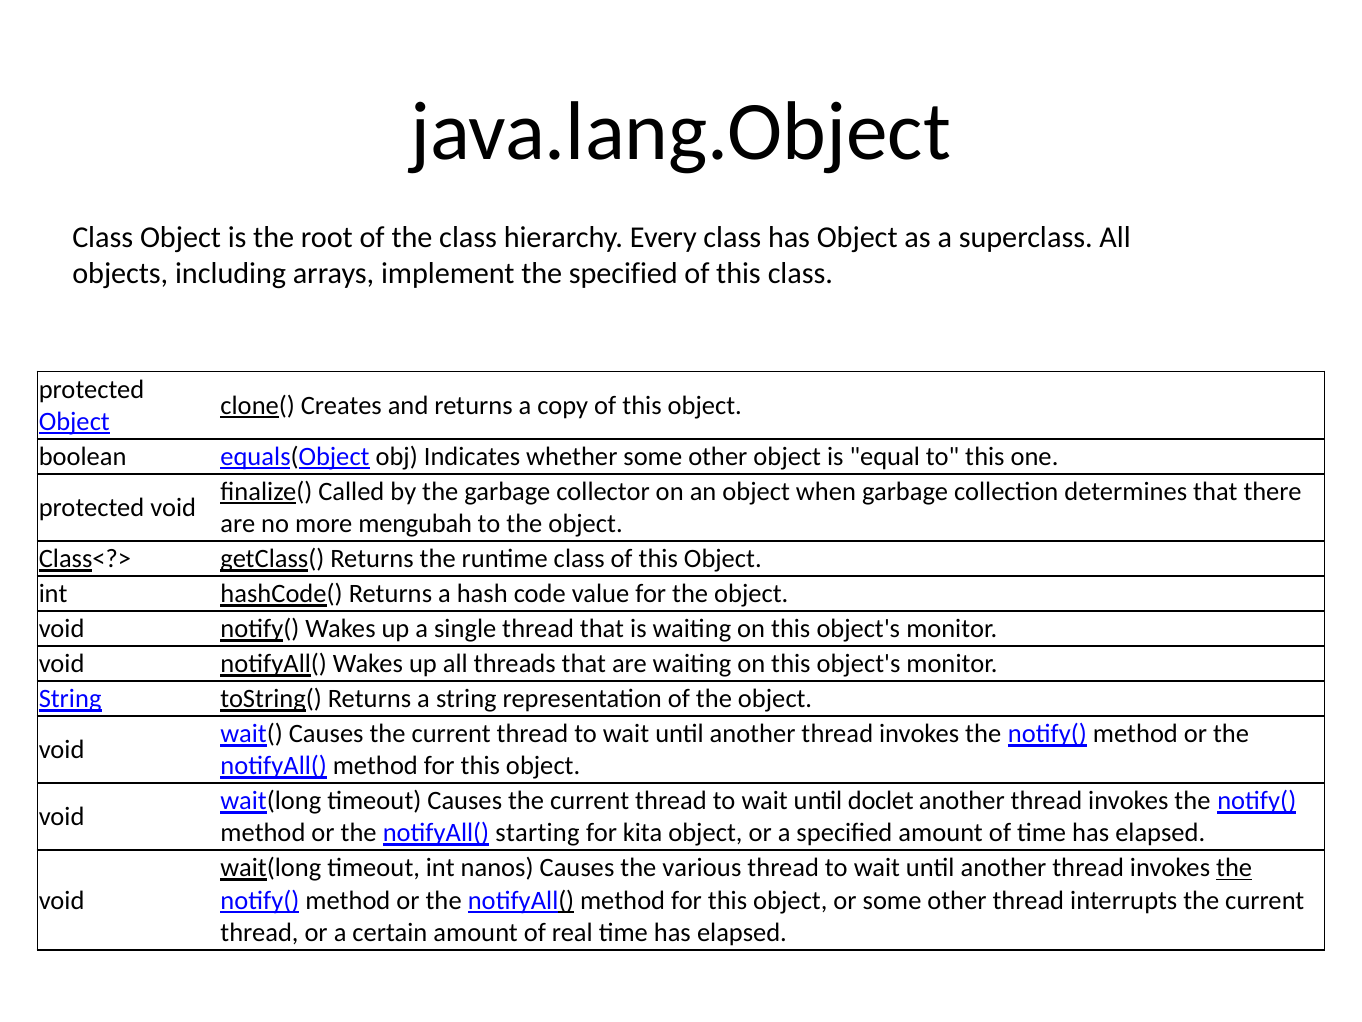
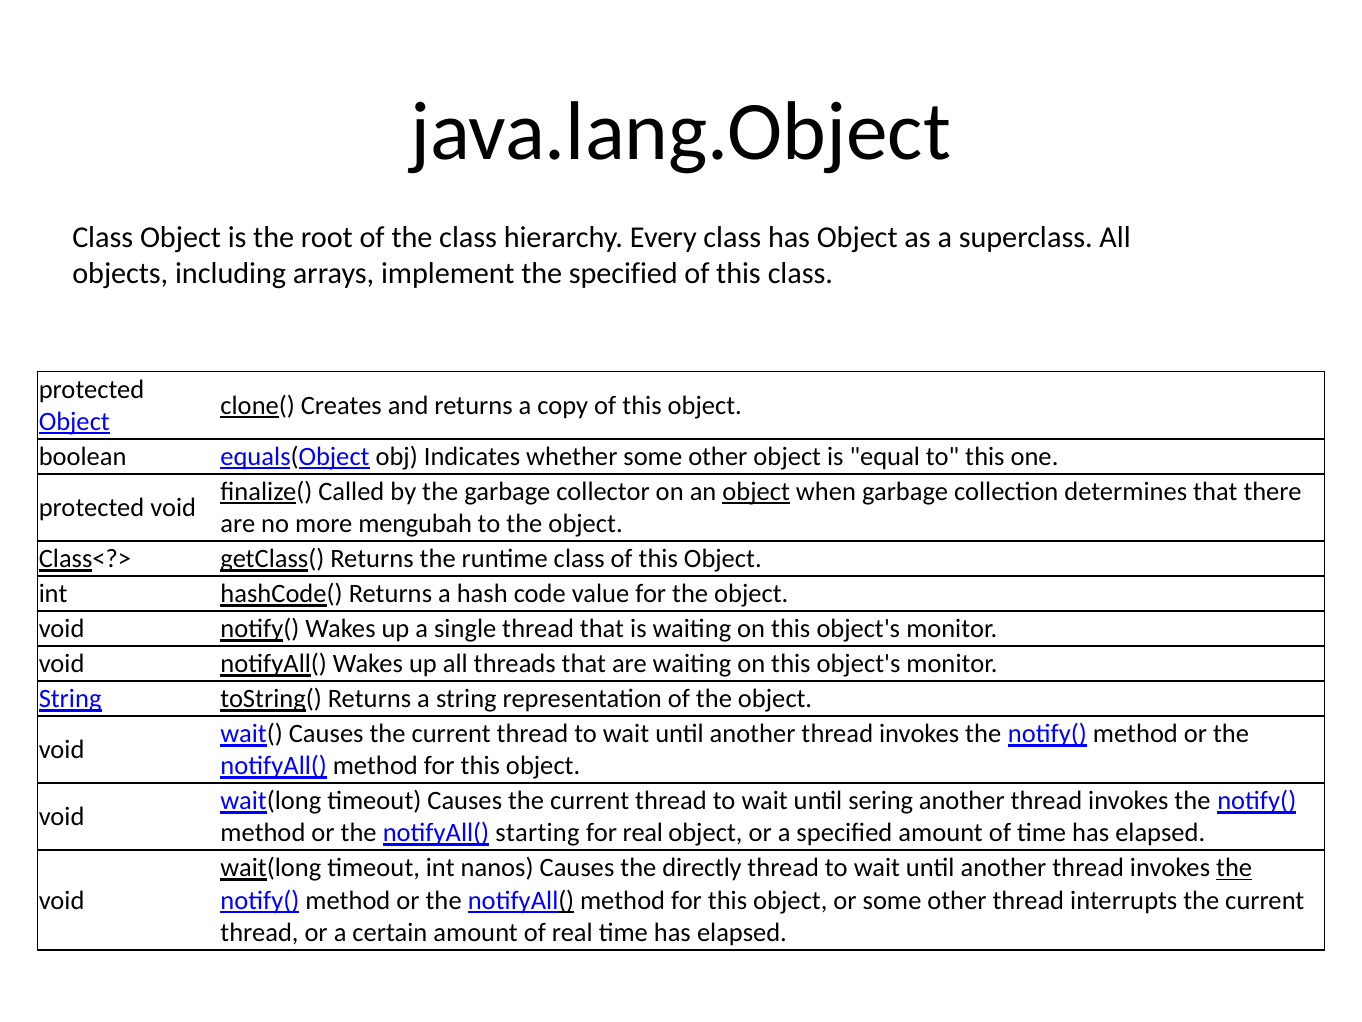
object at (756, 491) underline: none -> present
doclet: doclet -> sering
for kita: kita -> real
various: various -> directly
